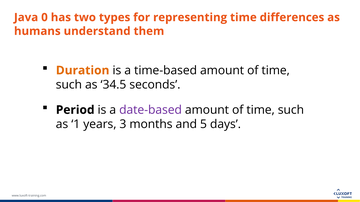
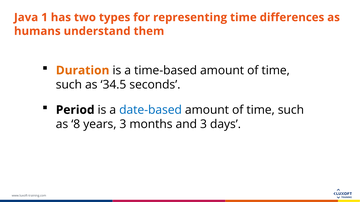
0: 0 -> 1
date-based colour: purple -> blue
1: 1 -> 8
and 5: 5 -> 3
